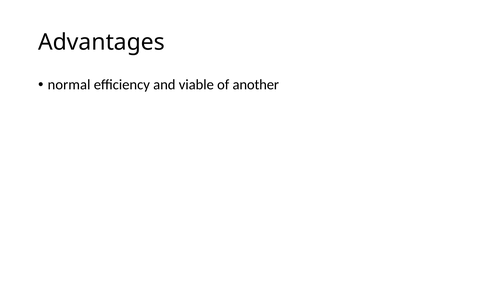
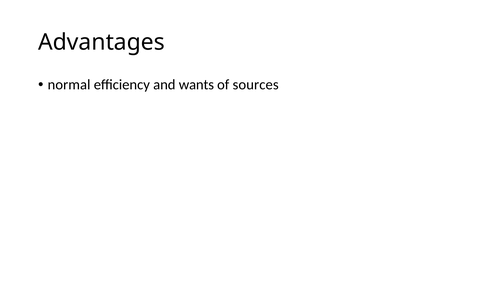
viable: viable -> wants
another: another -> sources
